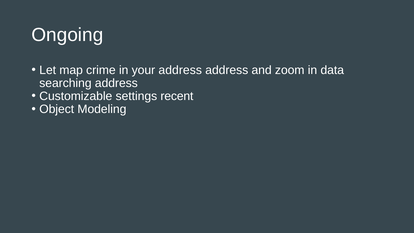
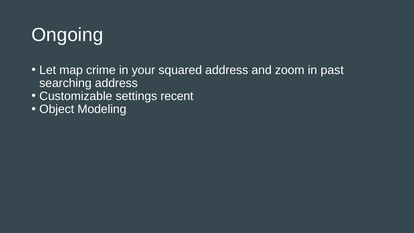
your address: address -> squared
data: data -> past
